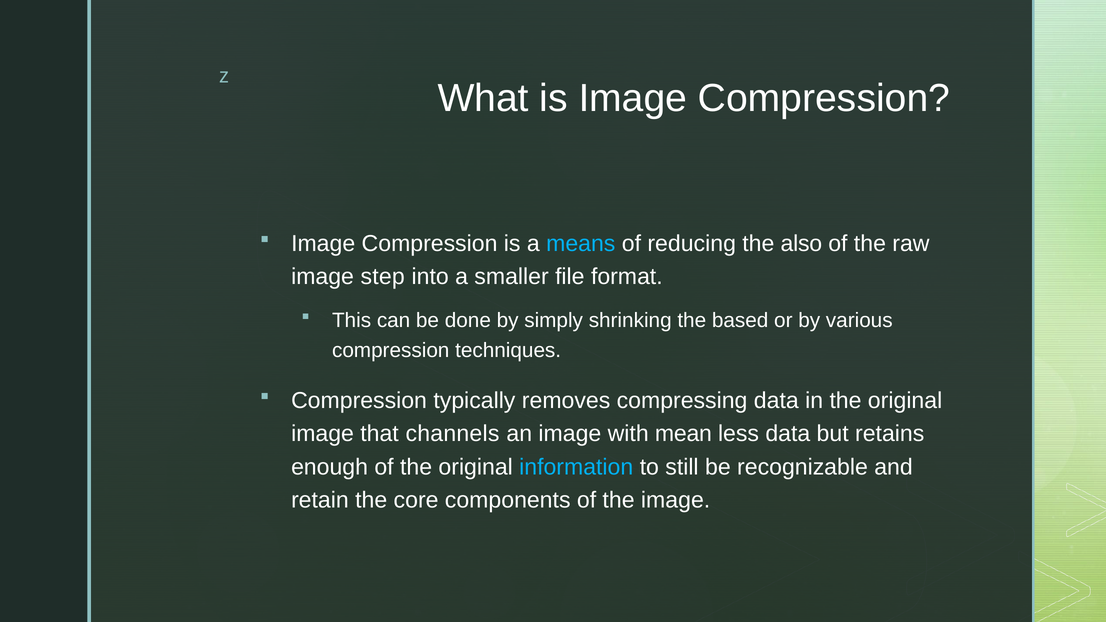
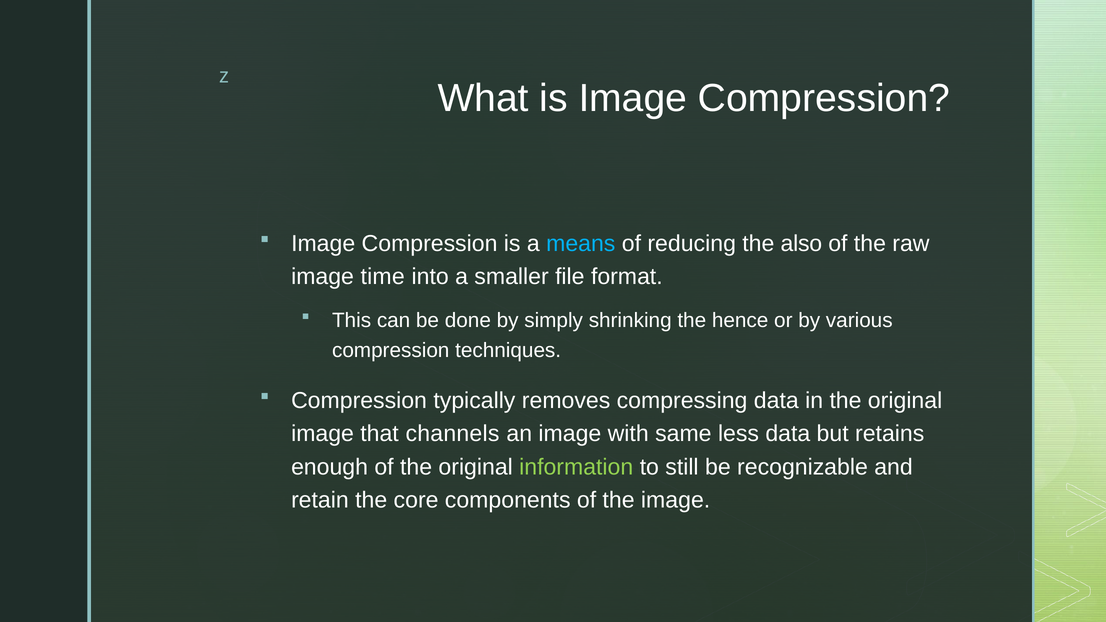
step: step -> time
based: based -> hence
mean: mean -> same
information colour: light blue -> light green
